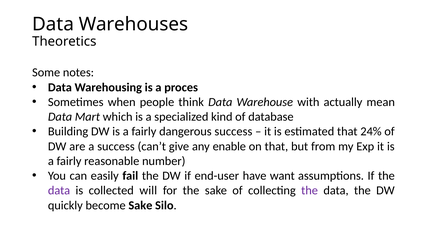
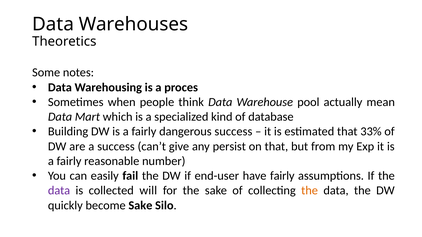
with: with -> pool
24%: 24% -> 33%
enable: enable -> persist
have want: want -> fairly
the at (310, 191) colour: purple -> orange
